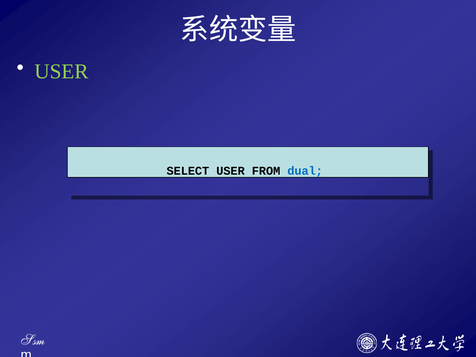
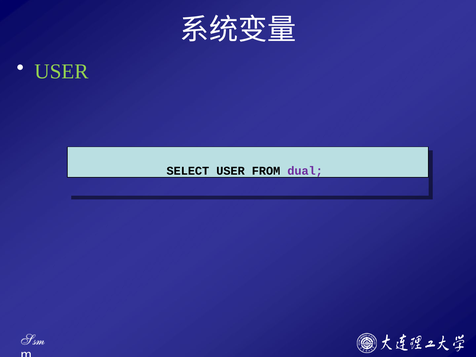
dual colour: blue -> purple
